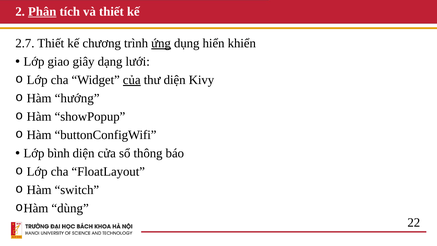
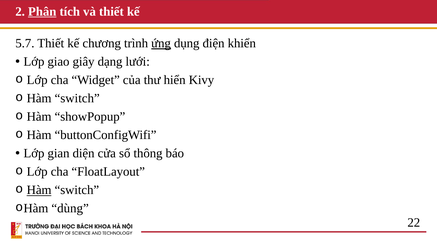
2.7: 2.7 -> 5.7
hiển: hiển -> điện
của underline: present -> none
thư diện: diện -> hiển
hướng at (77, 98): hướng -> switch
bình: bình -> gian
Hàm at (39, 190) underline: none -> present
